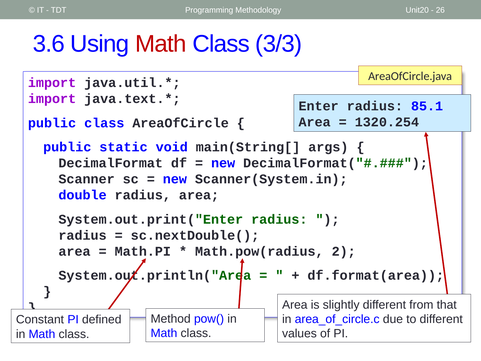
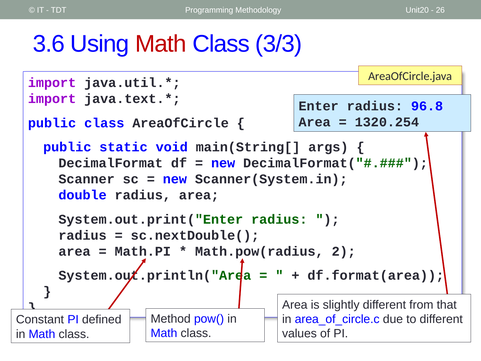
85.1: 85.1 -> 96.8
